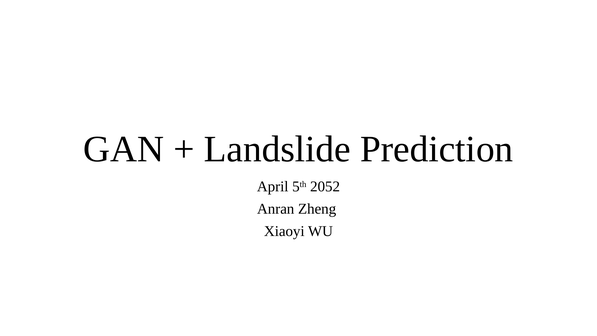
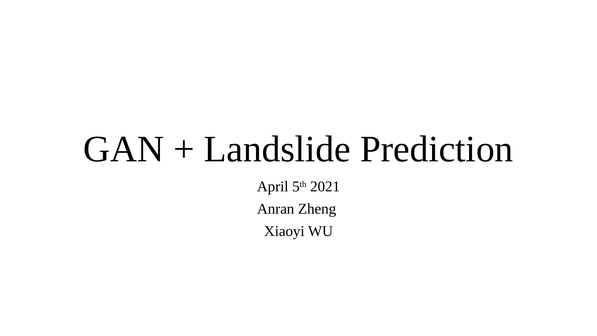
2052: 2052 -> 2021
